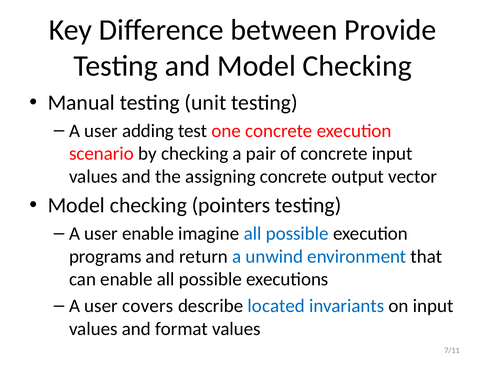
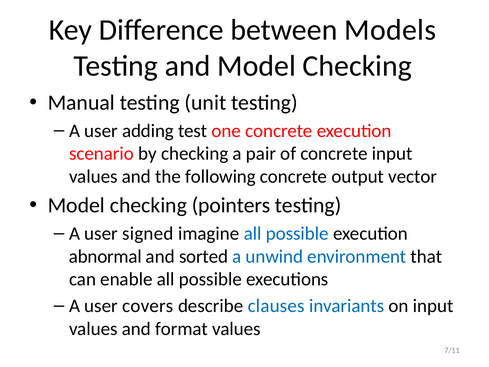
Provide: Provide -> Models
assigning: assigning -> following
user enable: enable -> signed
programs: programs -> abnormal
return: return -> sorted
located: located -> clauses
